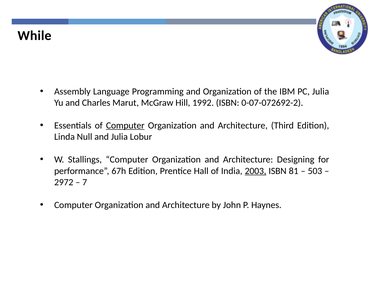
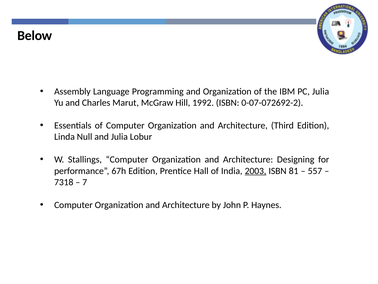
While: While -> Below
Computer at (125, 125) underline: present -> none
503: 503 -> 557
2972: 2972 -> 7318
